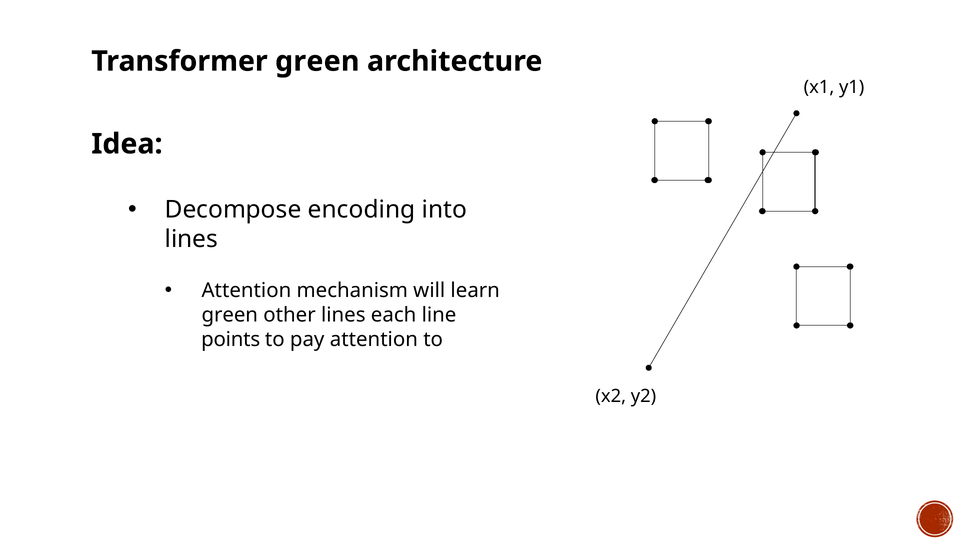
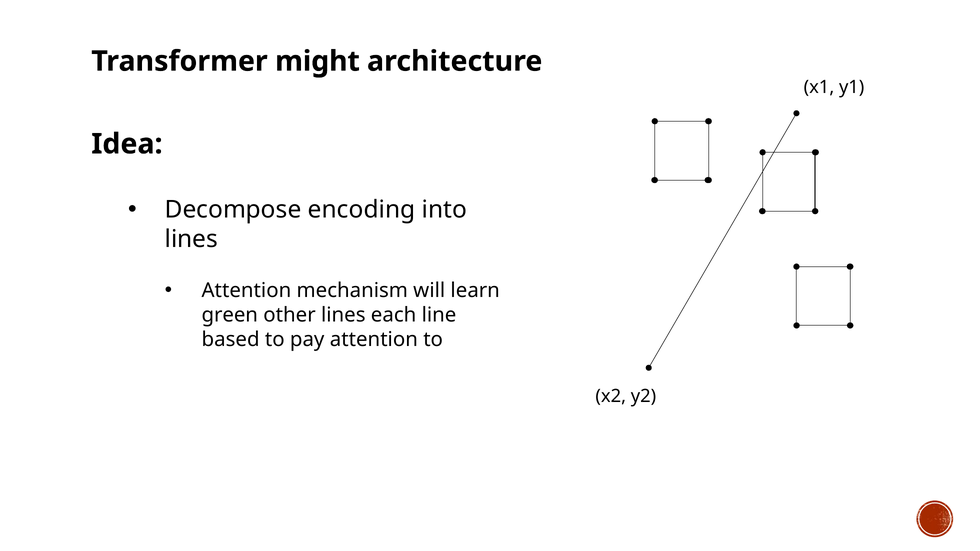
Transformer green: green -> might
points: points -> based
